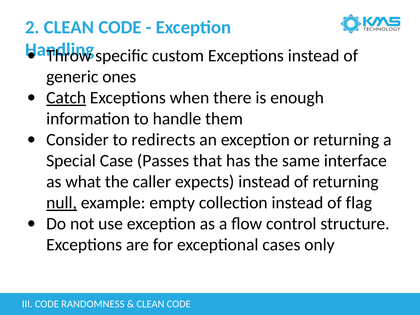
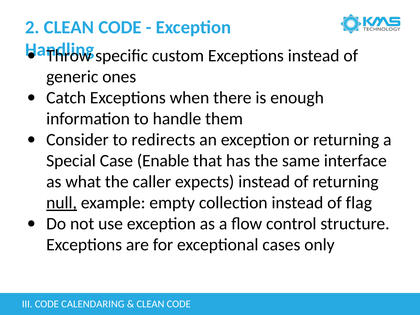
Catch underline: present -> none
Passes: Passes -> Enable
RANDOMNESS: RANDOMNESS -> CALENDARING
